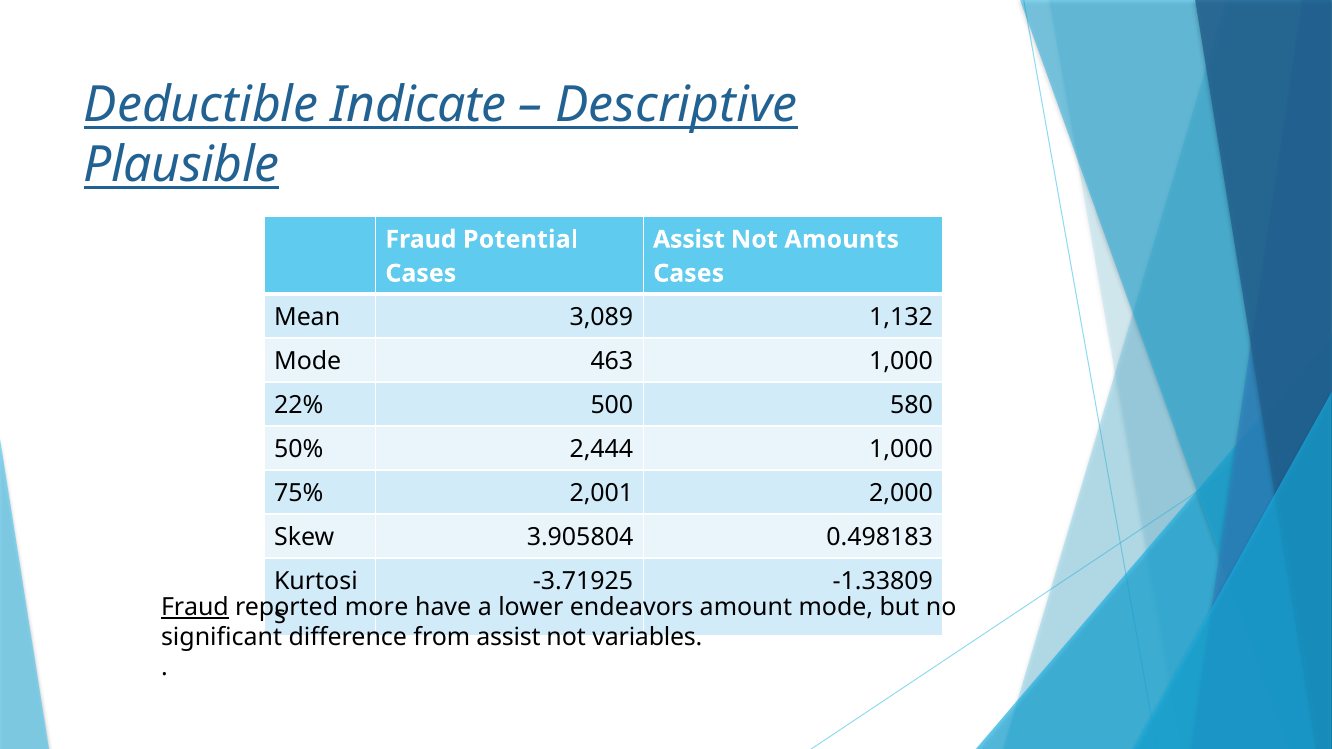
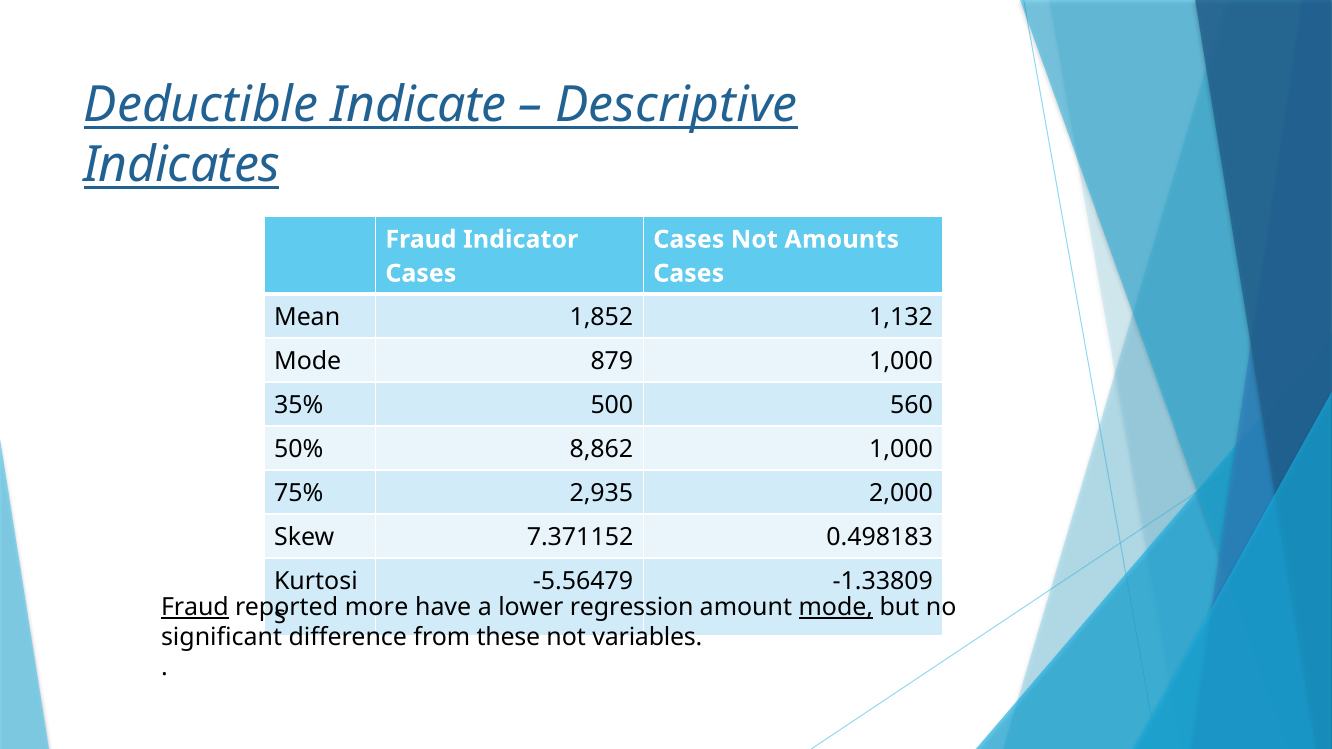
Plausible: Plausible -> Indicates
Potential: Potential -> Indicator
Assist at (689, 239): Assist -> Cases
3,089: 3,089 -> 1,852
463: 463 -> 879
22%: 22% -> 35%
580: 580 -> 560
2,444: 2,444 -> 8,862
2,001: 2,001 -> 2,935
3.905804: 3.905804 -> 7.371152
-3.71925: -3.71925 -> -5.56479
endeavors: endeavors -> regression
mode at (836, 607) underline: none -> present
from assist: assist -> these
